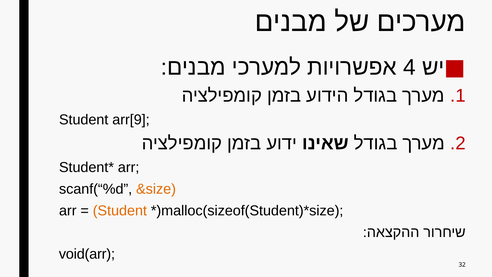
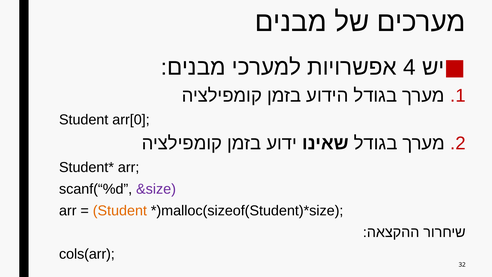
arr[9: arr[9 -> arr[0
&size colour: orange -> purple
void(arr: void(arr -> cols(arr
